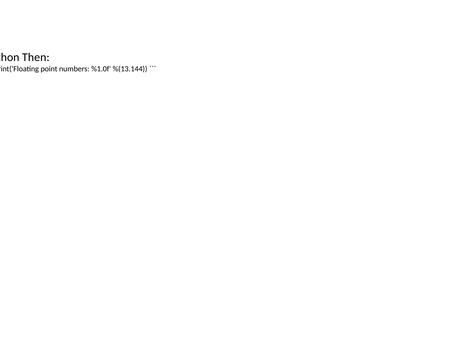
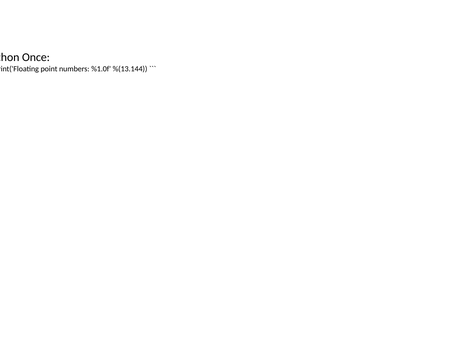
Then: Then -> Once
